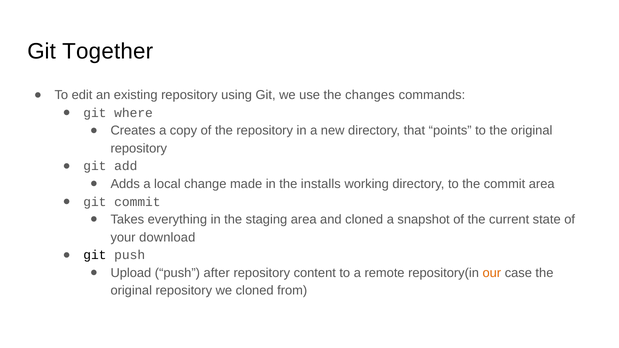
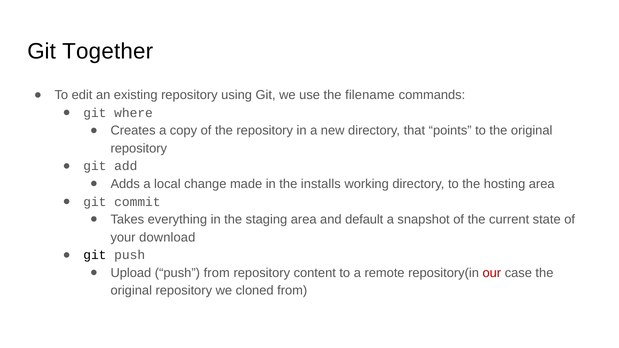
changes: changes -> filename
the commit: commit -> hosting
and cloned: cloned -> default
push after: after -> from
our colour: orange -> red
